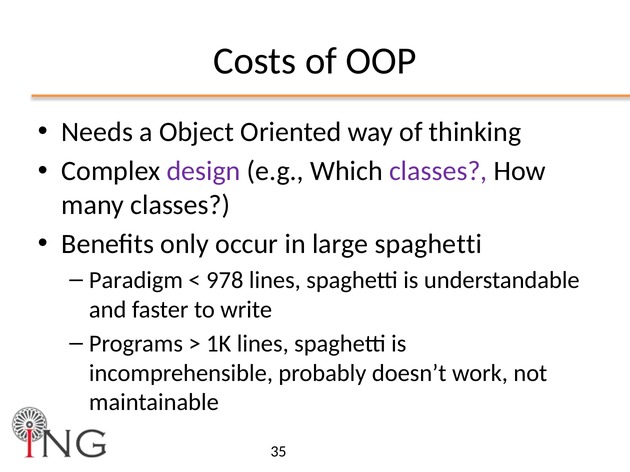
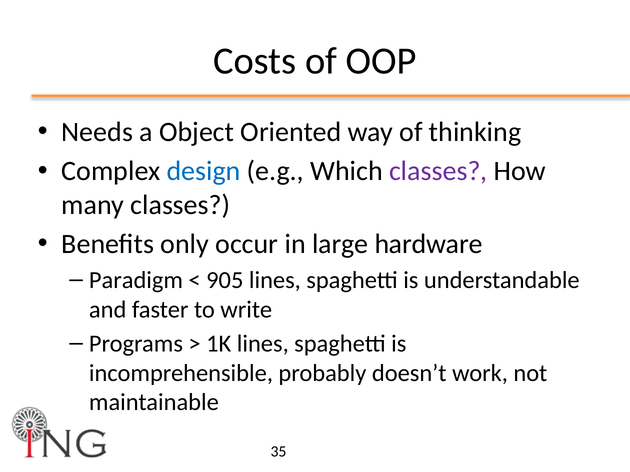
design colour: purple -> blue
large spaghetti: spaghetti -> hardware
978: 978 -> 905
